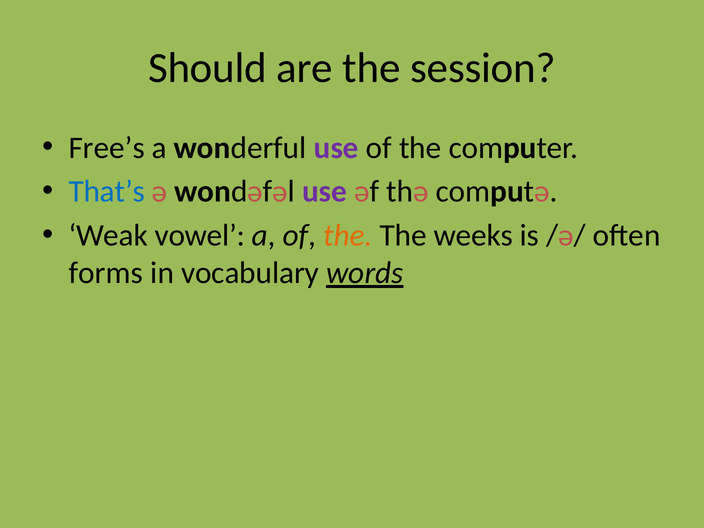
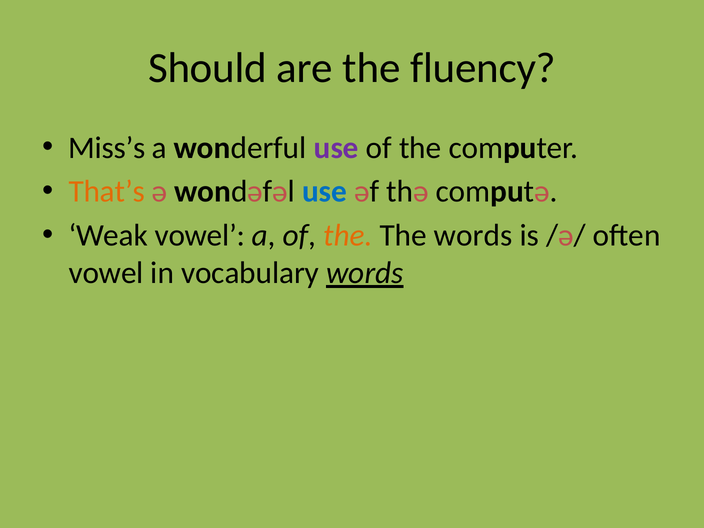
session: session -> fluency
Free’s: Free’s -> Miss’s
That’s colour: blue -> orange
use at (325, 192) colour: purple -> blue
The weeks: weeks -> words
forms at (106, 273): forms -> vowel
